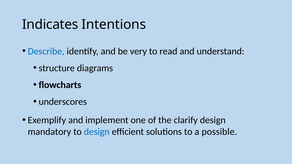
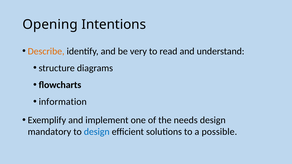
Indicates: Indicates -> Opening
Describe colour: blue -> orange
underscores: underscores -> information
clarify: clarify -> needs
